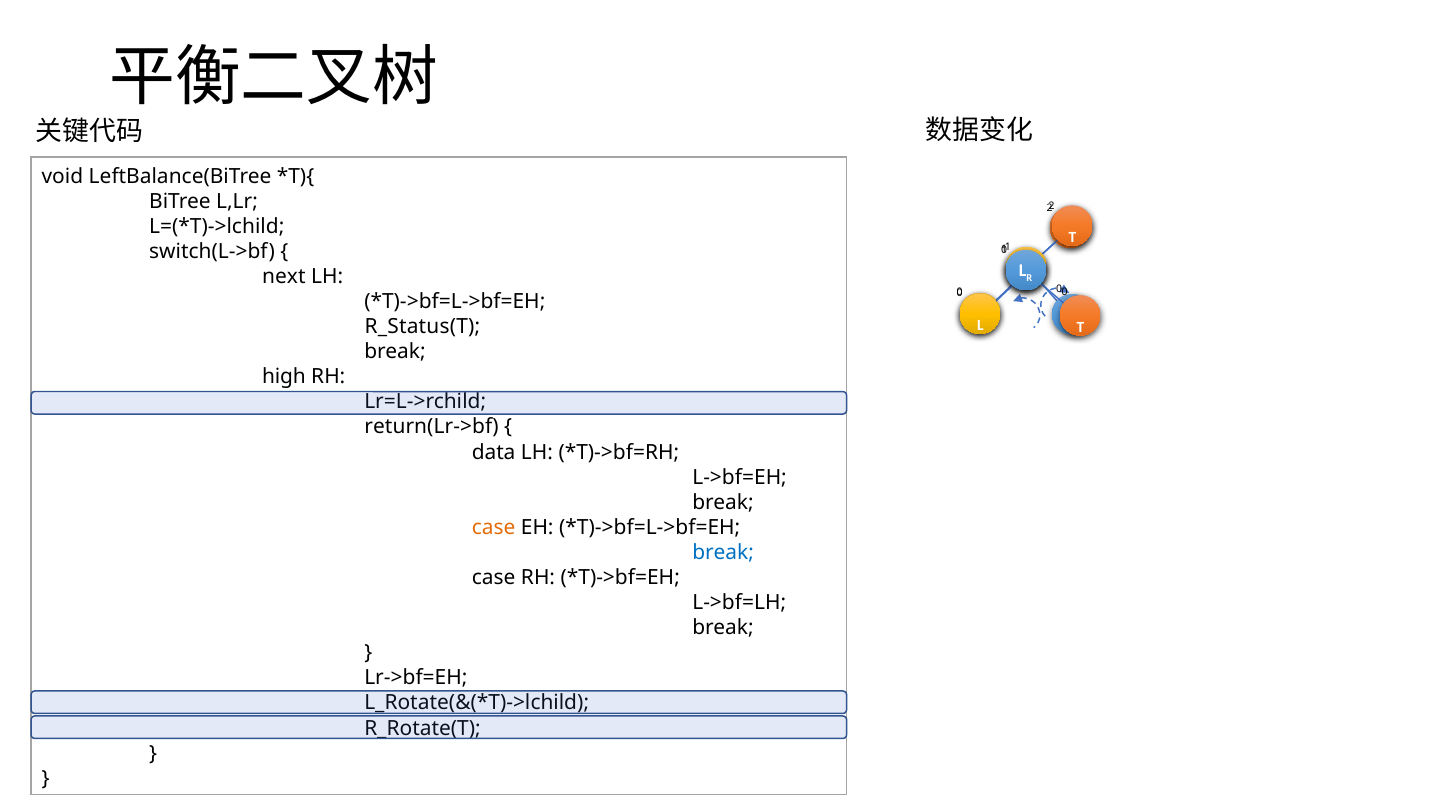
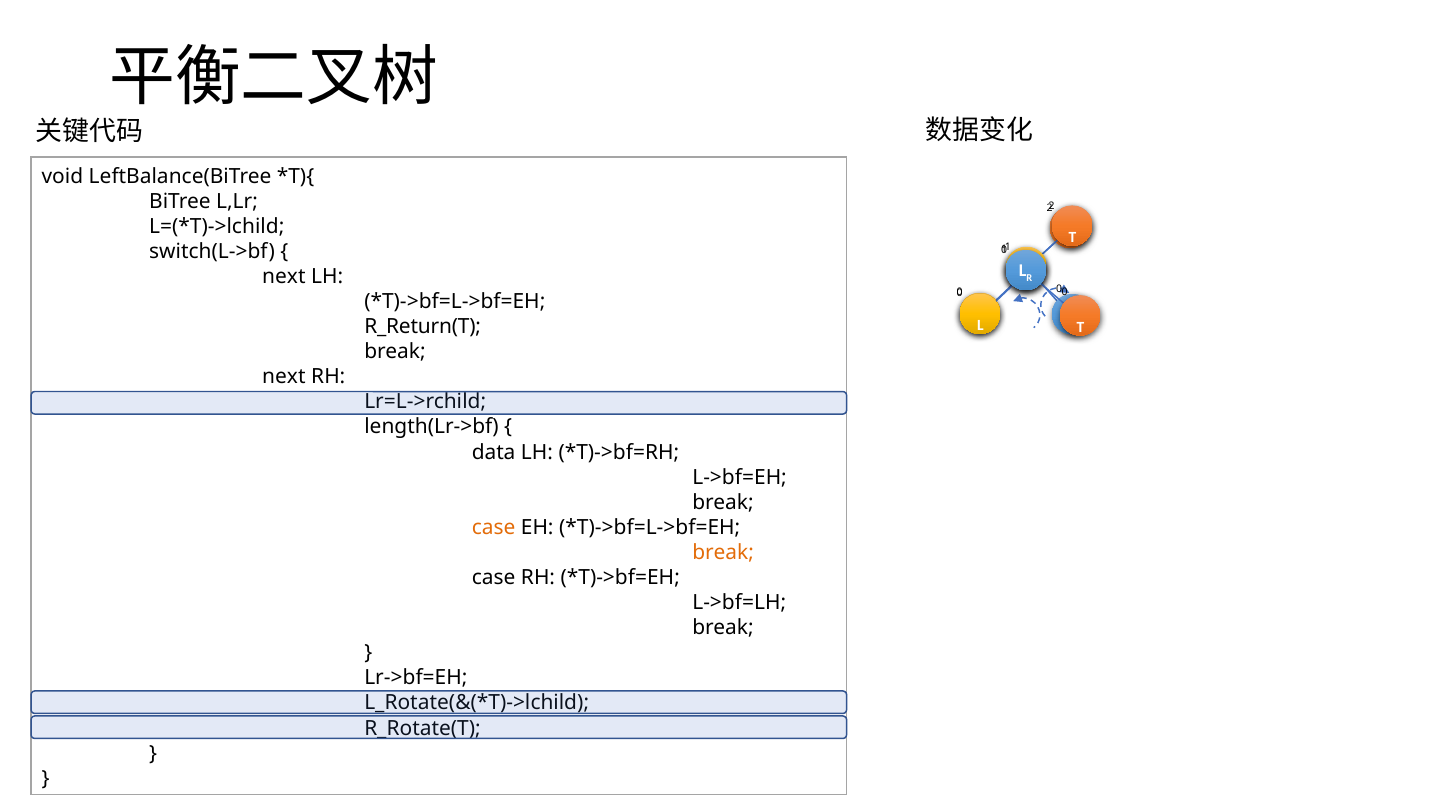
R_Status(T: R_Status(T -> R_Return(T
high at (284, 377): high -> next
return(Lr->bf: return(Lr->bf -> length(Lr->bf
break at (723, 553) colour: blue -> orange
